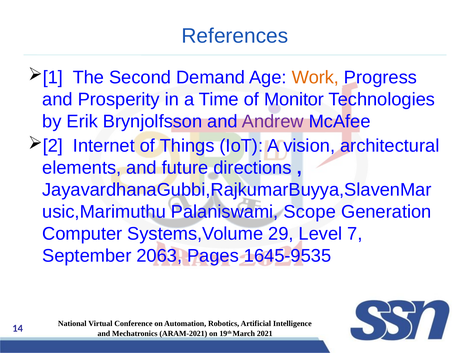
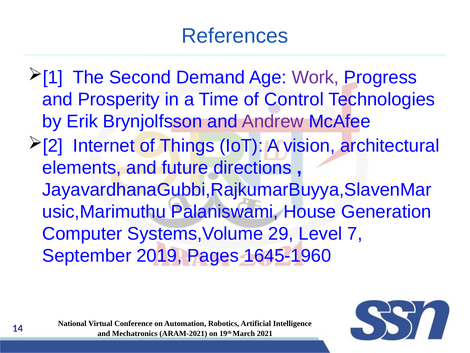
Work colour: orange -> purple
Monitor: Monitor -> Control
Scope: Scope -> House
2063: 2063 -> 2019
1645-9535: 1645-9535 -> 1645-1960
